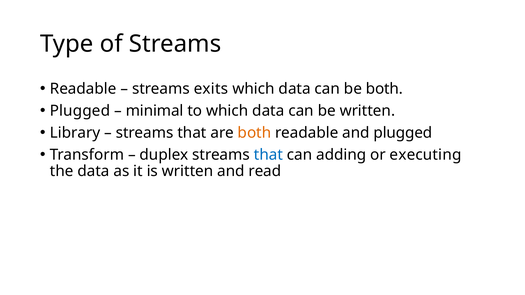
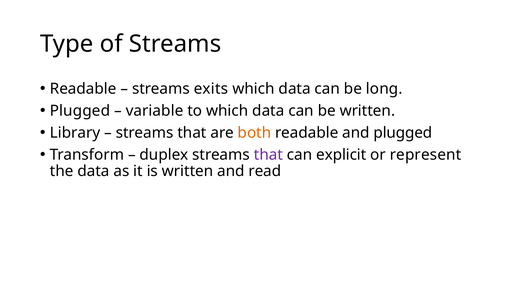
be both: both -> long
minimal: minimal -> variable
that at (268, 155) colour: blue -> purple
adding: adding -> explicit
executing: executing -> represent
